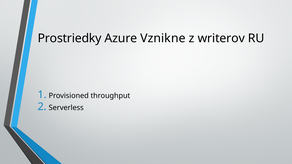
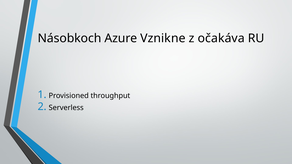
Prostriedky: Prostriedky -> Násobkoch
writerov: writerov -> očakáva
